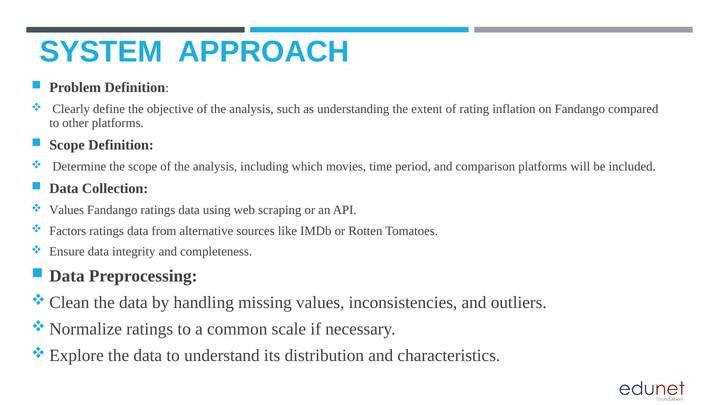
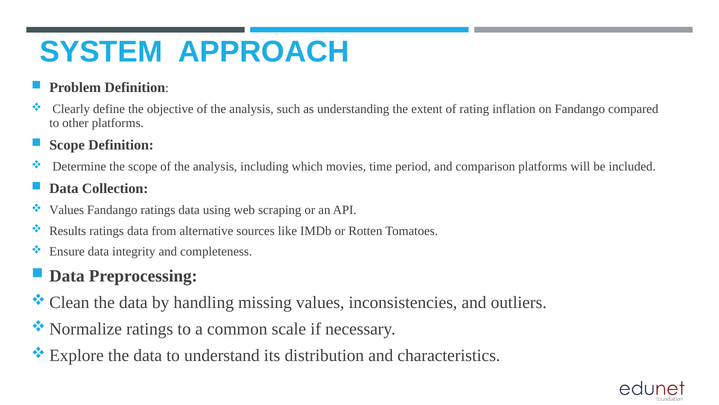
Factors: Factors -> Results
